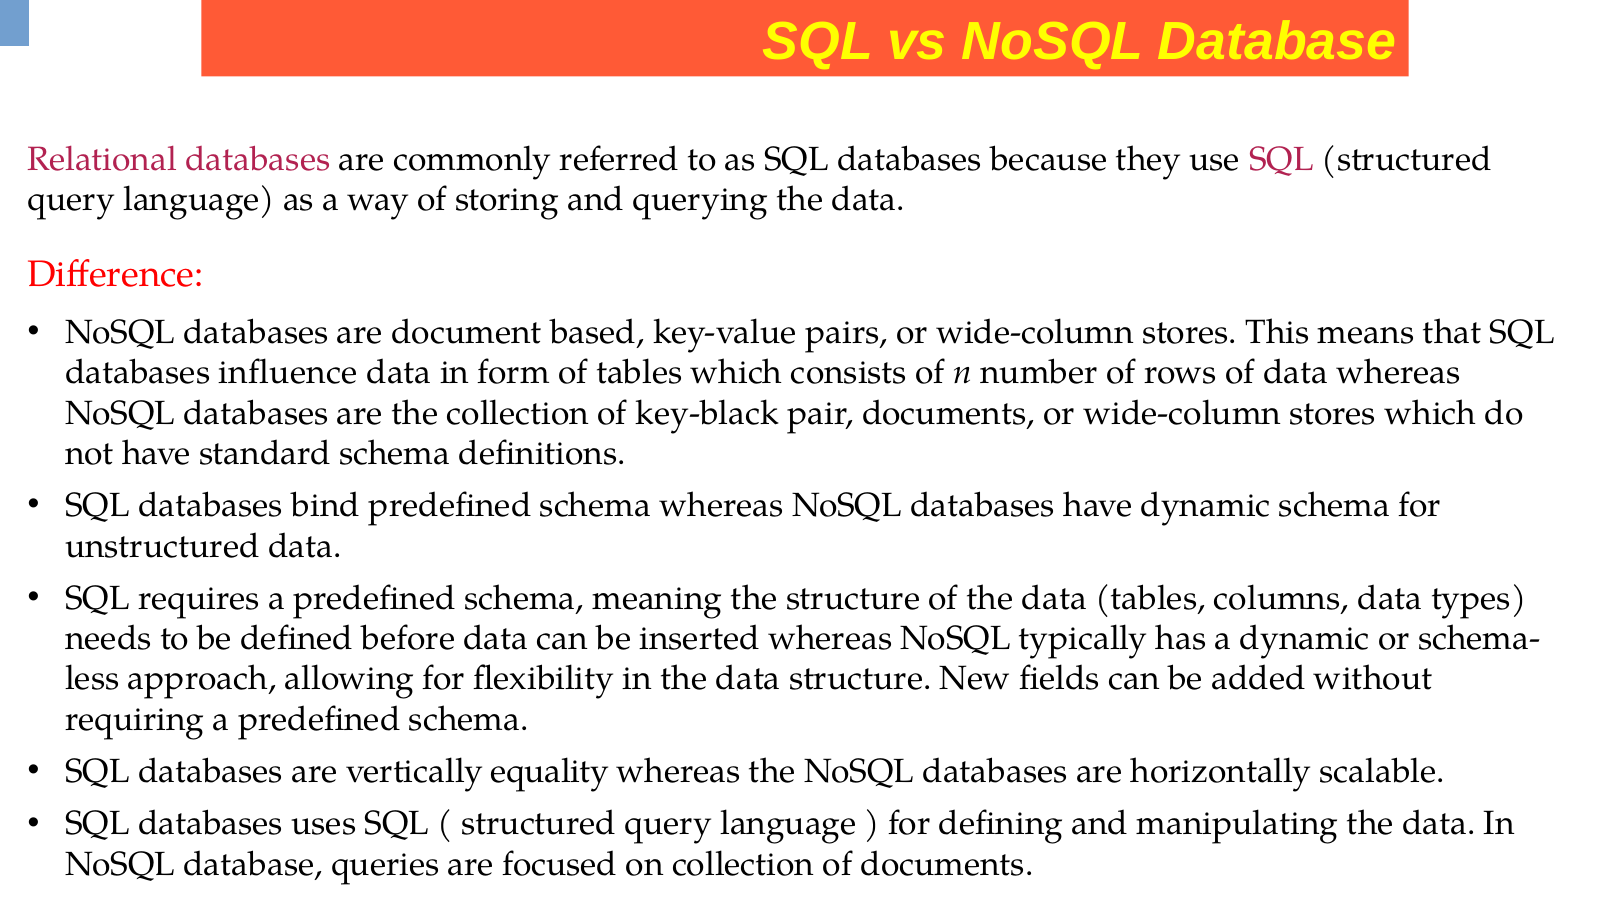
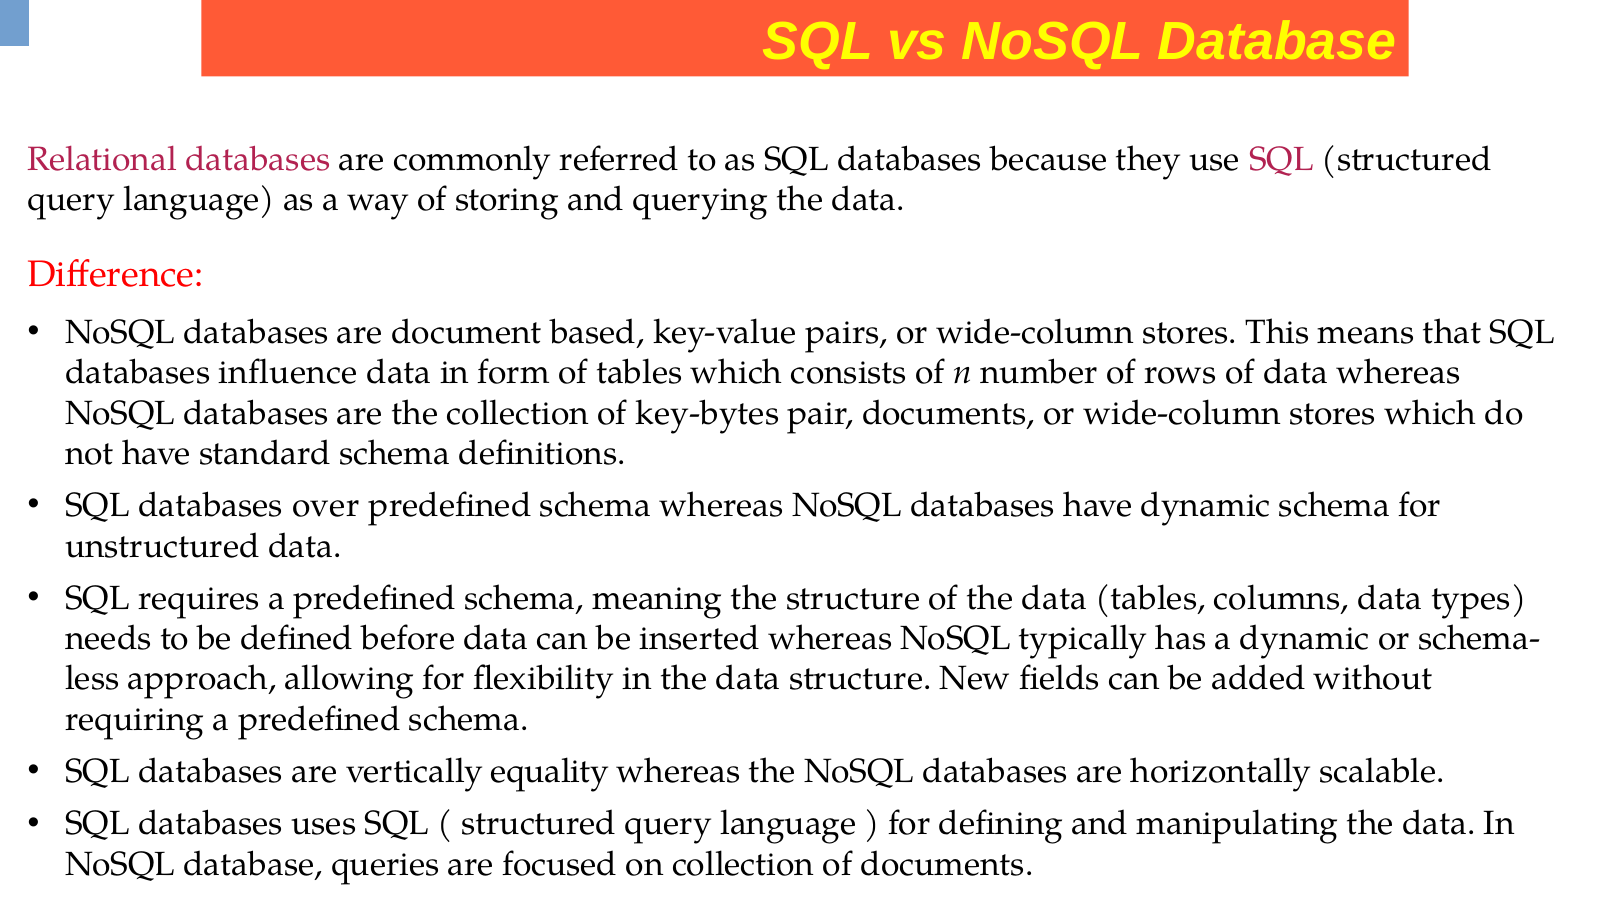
key-black: key-black -> key-bytes
bind: bind -> over
